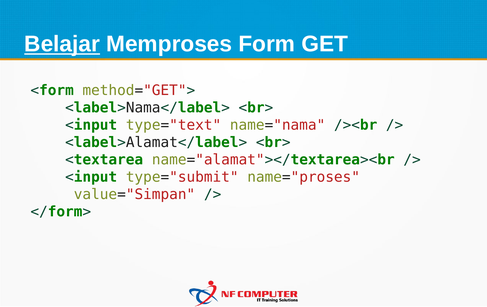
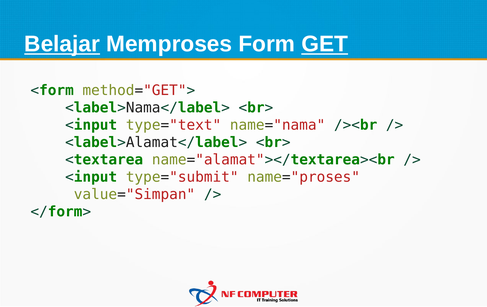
GET underline: none -> present
